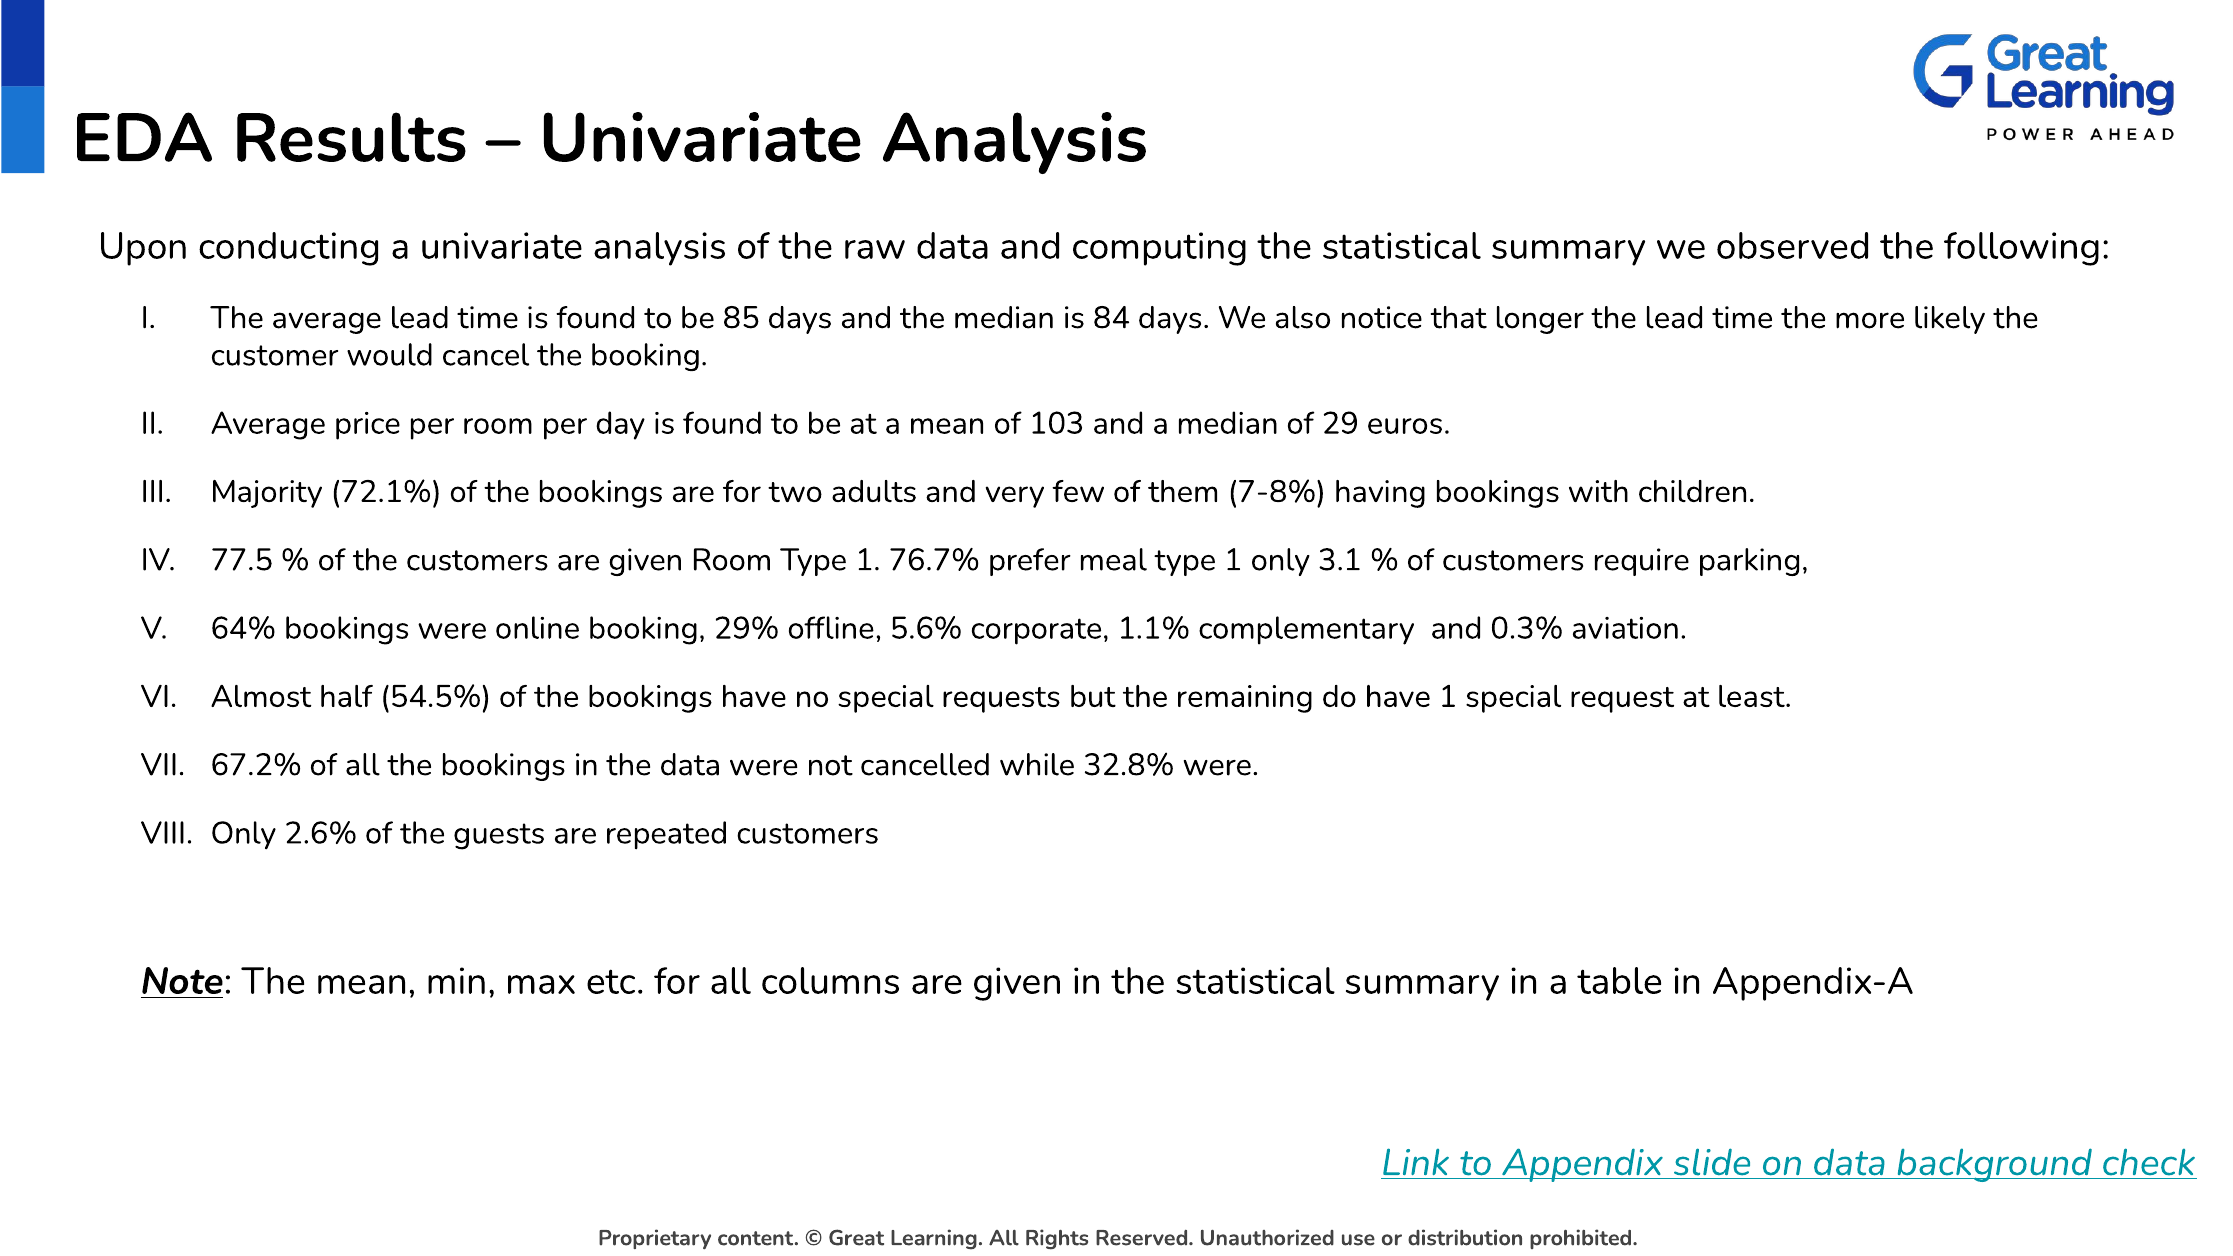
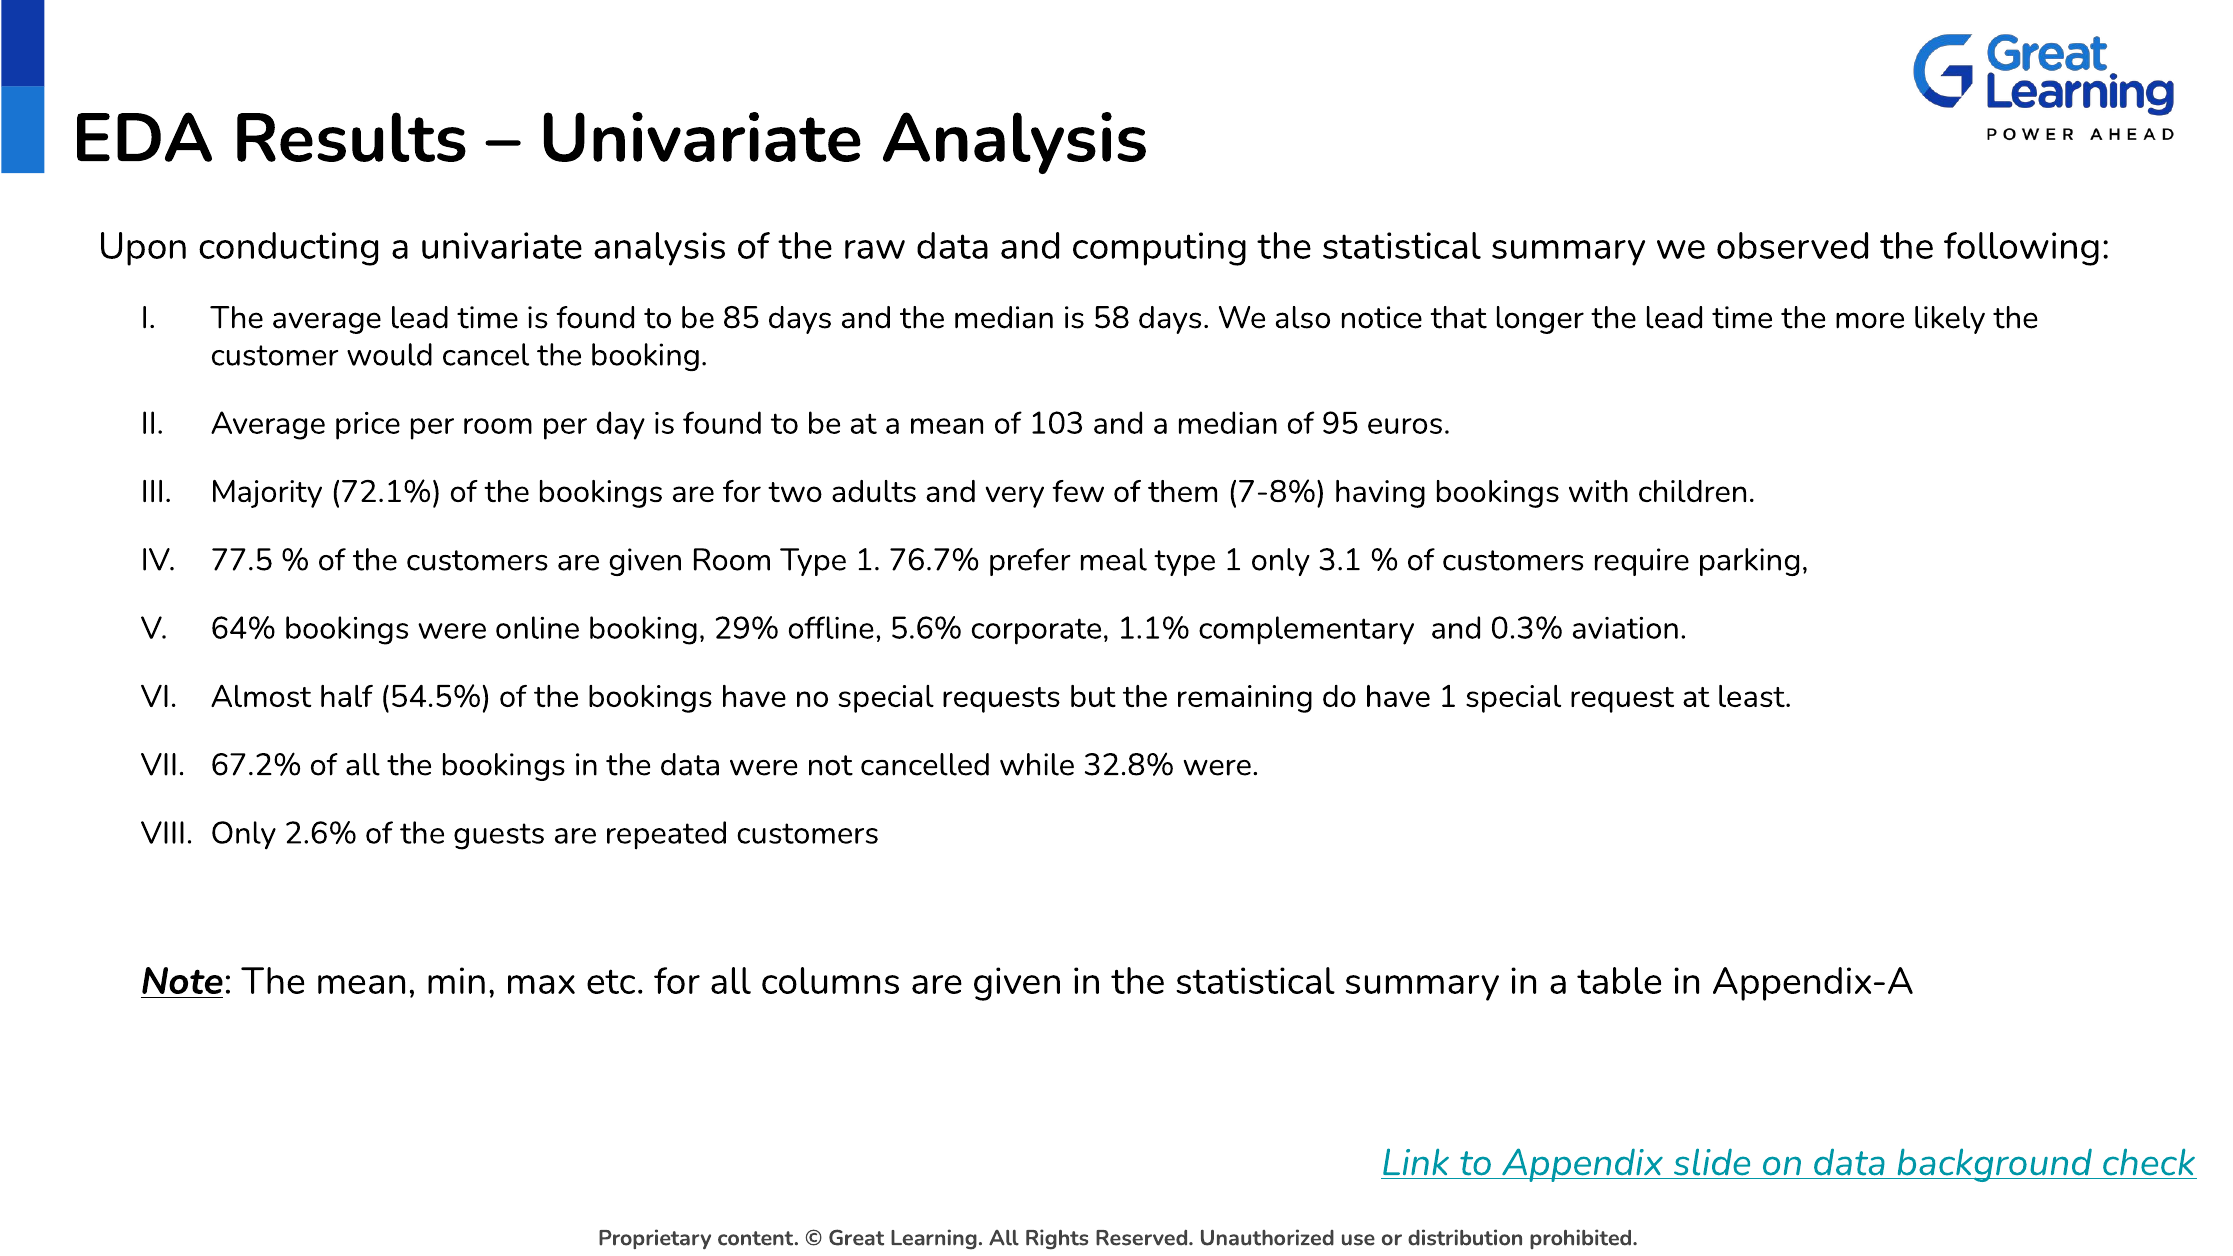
84: 84 -> 58
29: 29 -> 95
